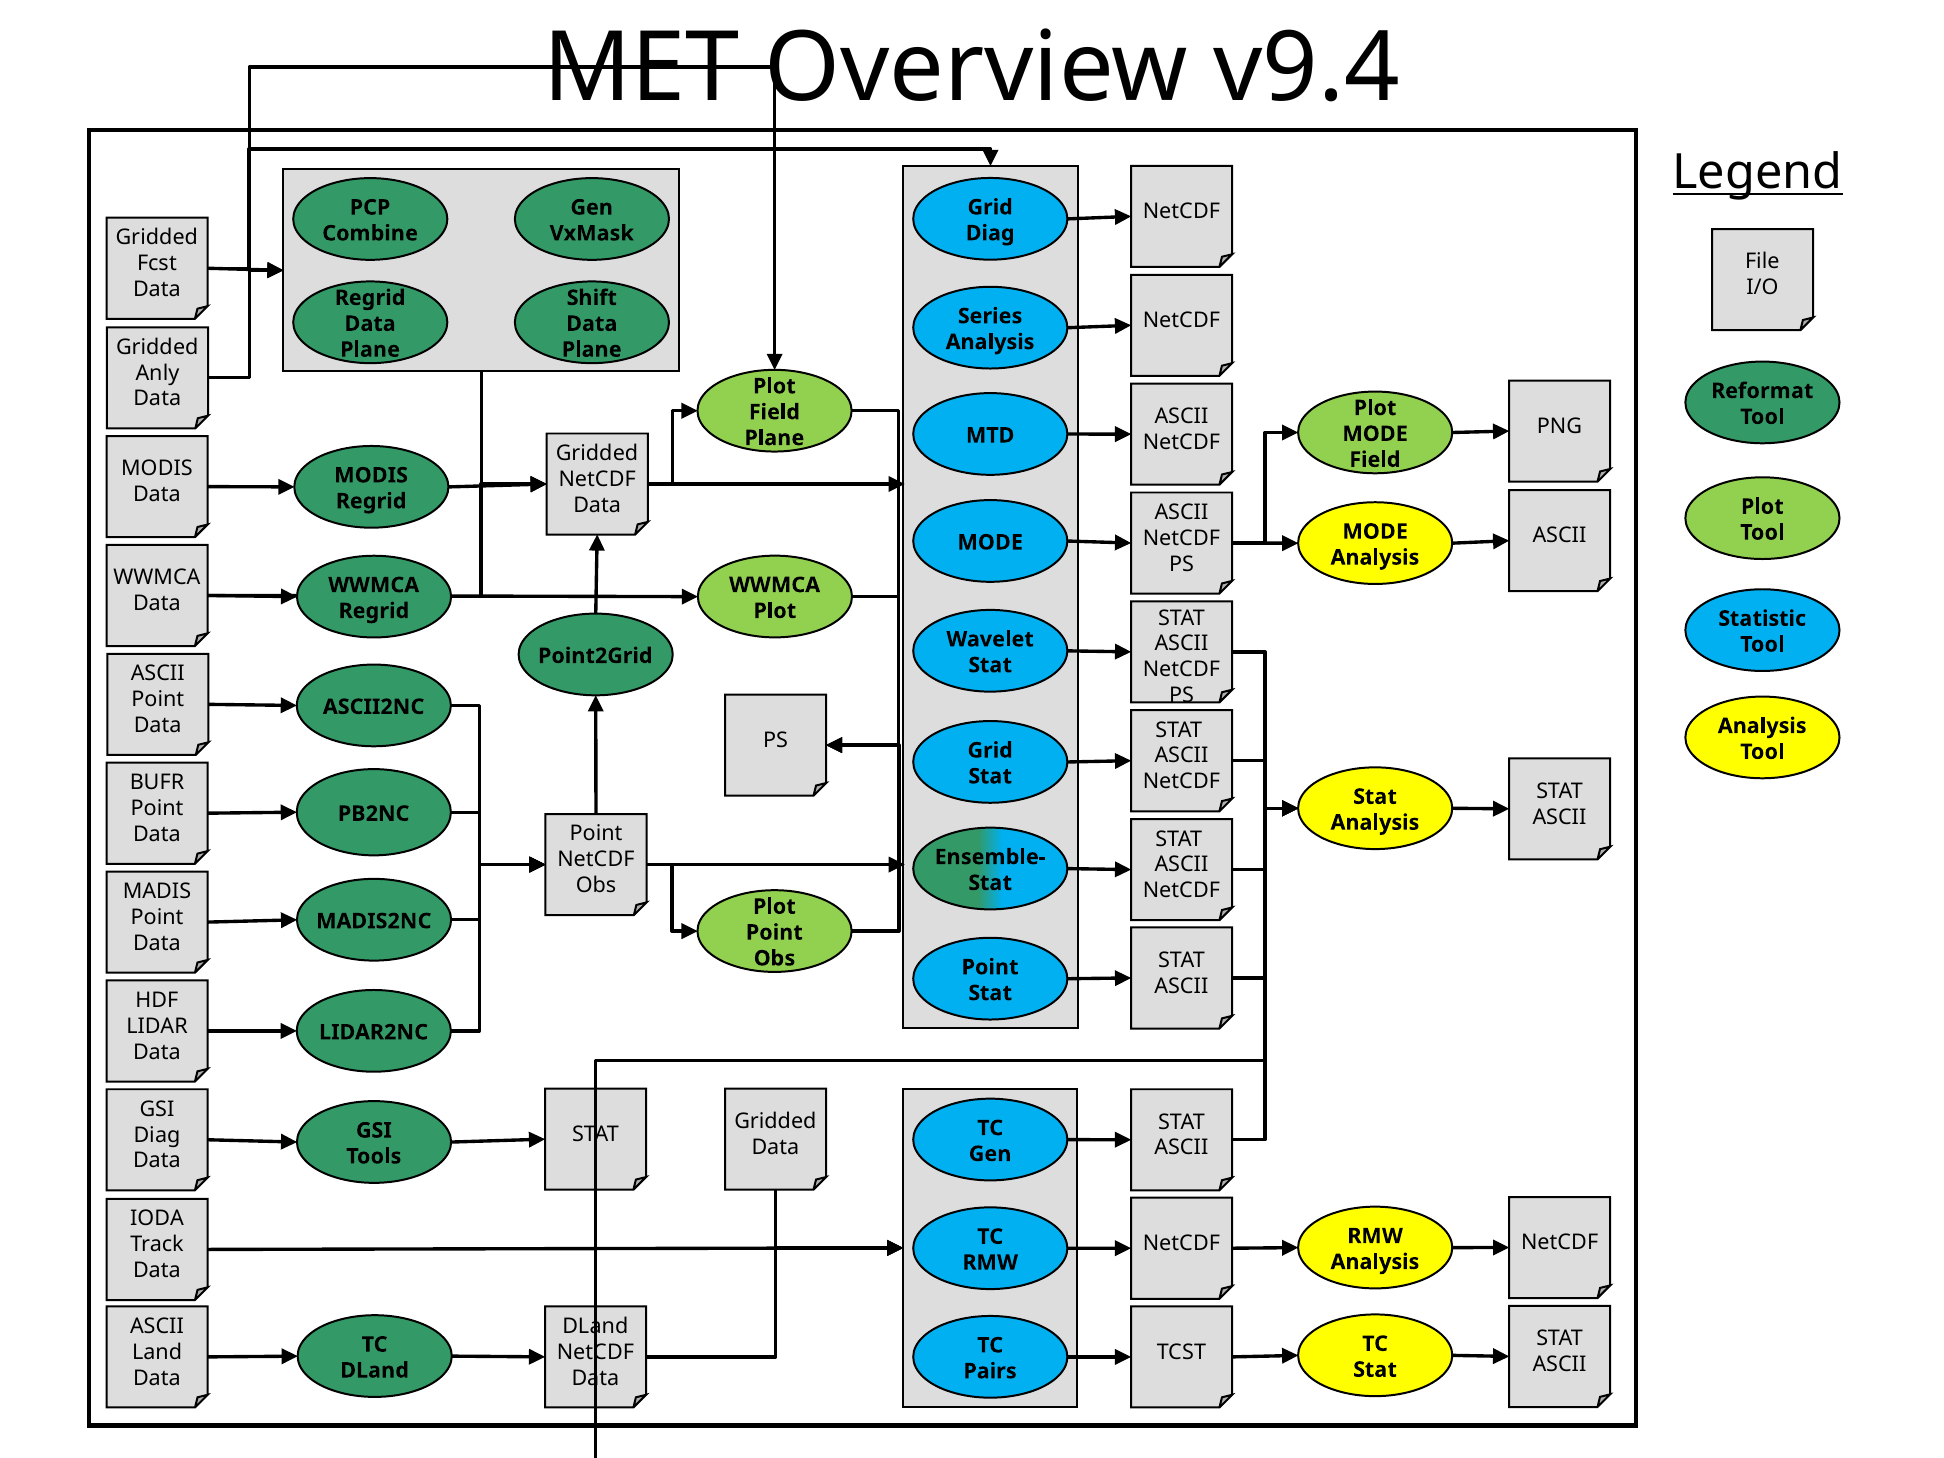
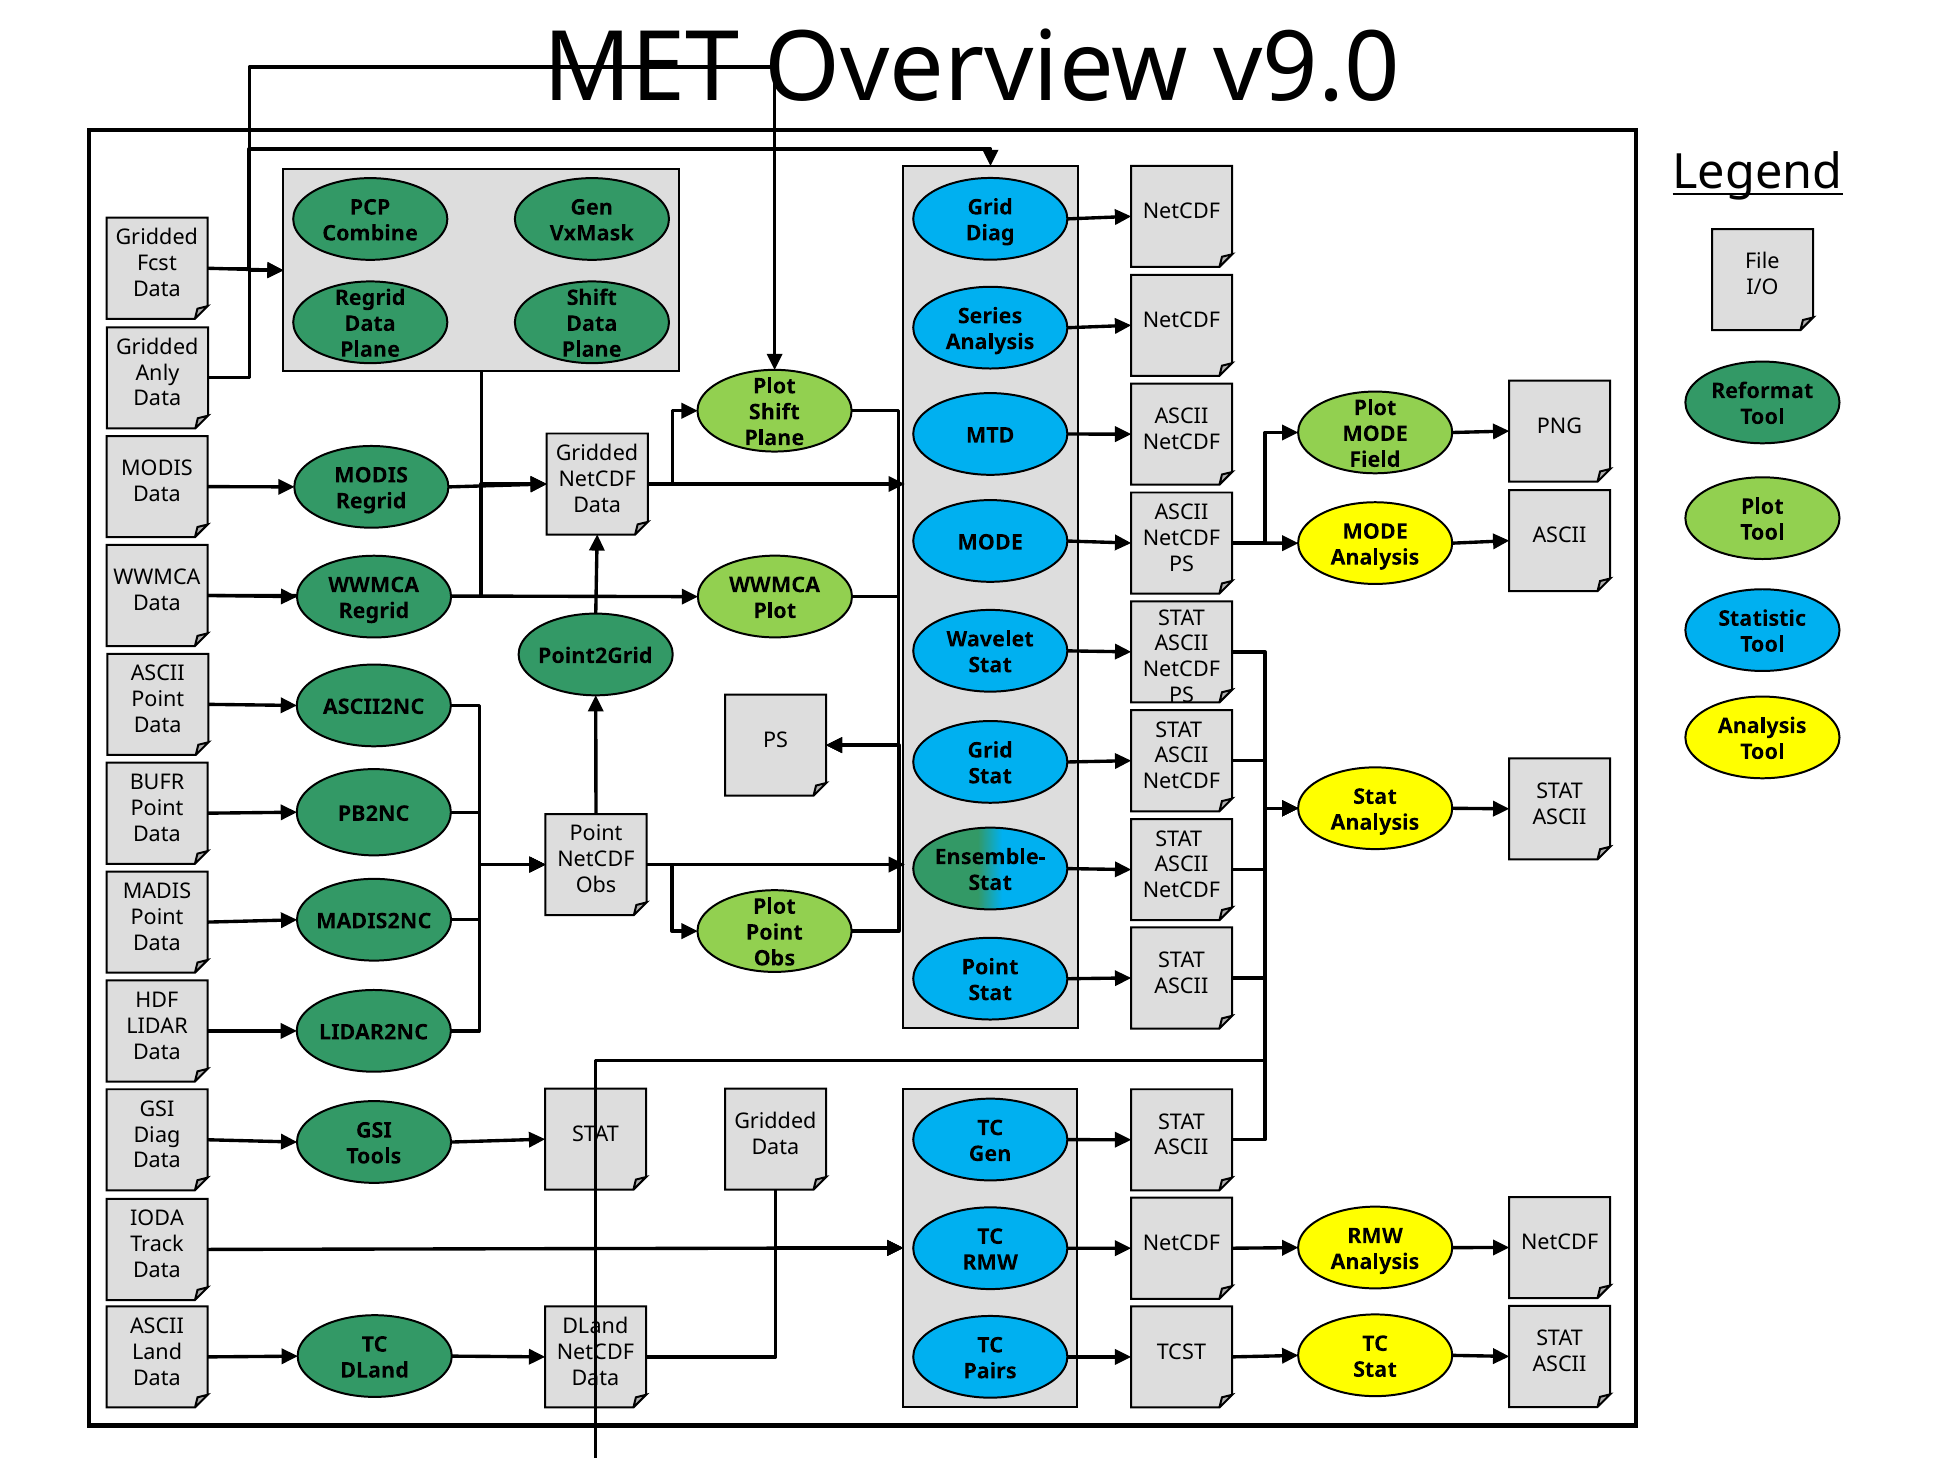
v9.4: v9.4 -> v9.0
Field at (774, 412): Field -> Shift
